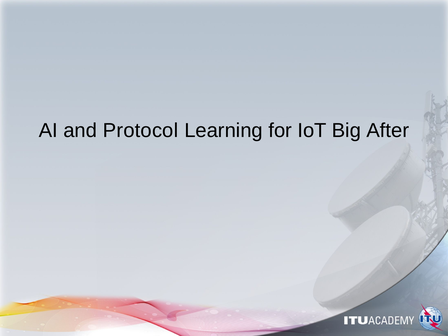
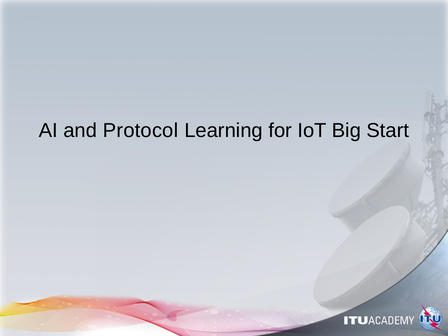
After: After -> Start
